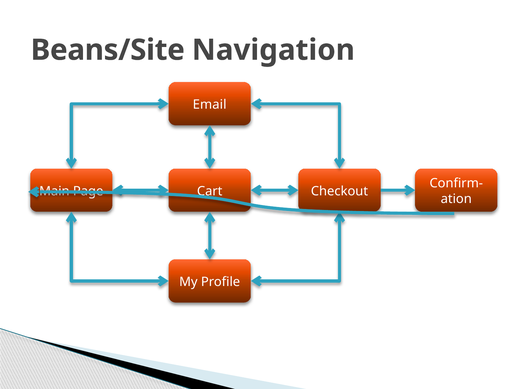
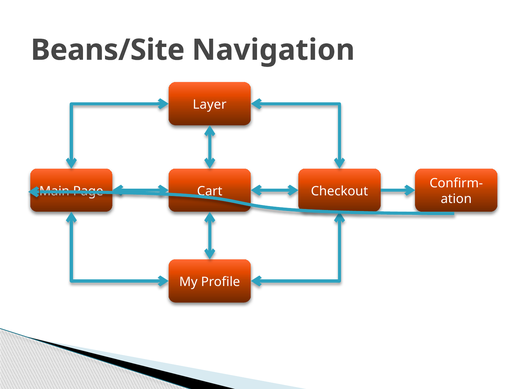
Email: Email -> Layer
